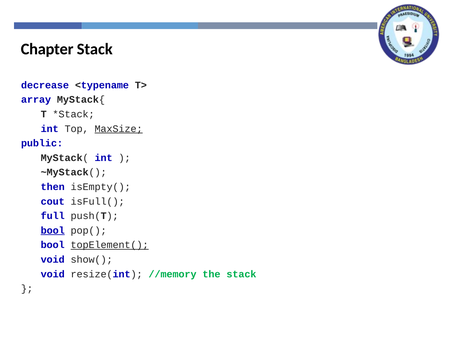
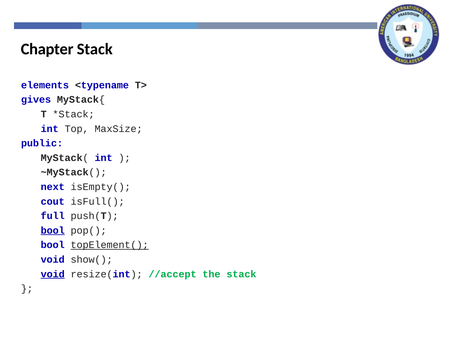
decrease: decrease -> elements
array: array -> gives
MaxSize underline: present -> none
then: then -> next
void at (53, 274) underline: none -> present
//memory: //memory -> //accept
